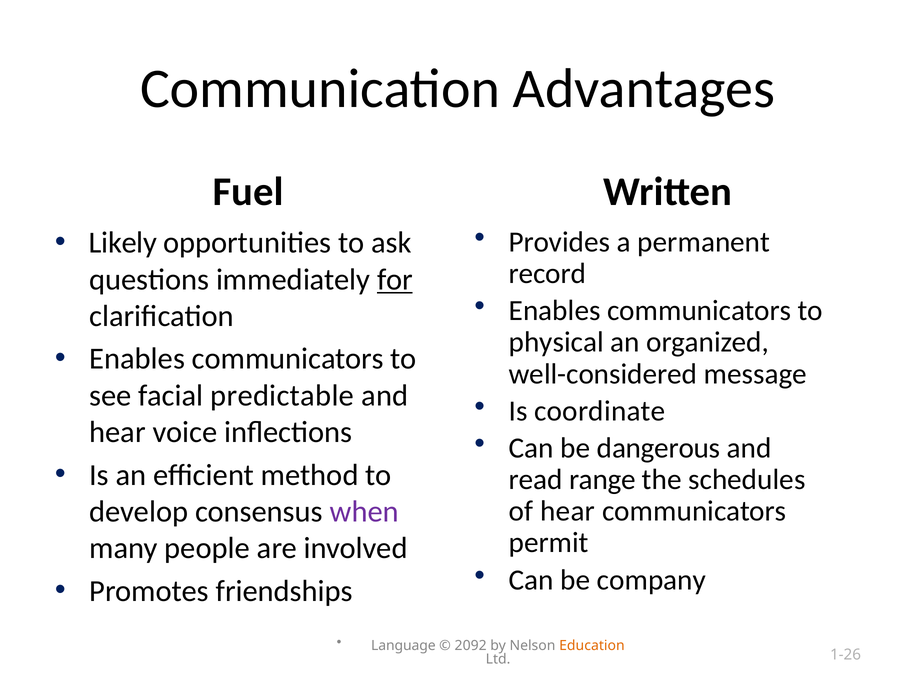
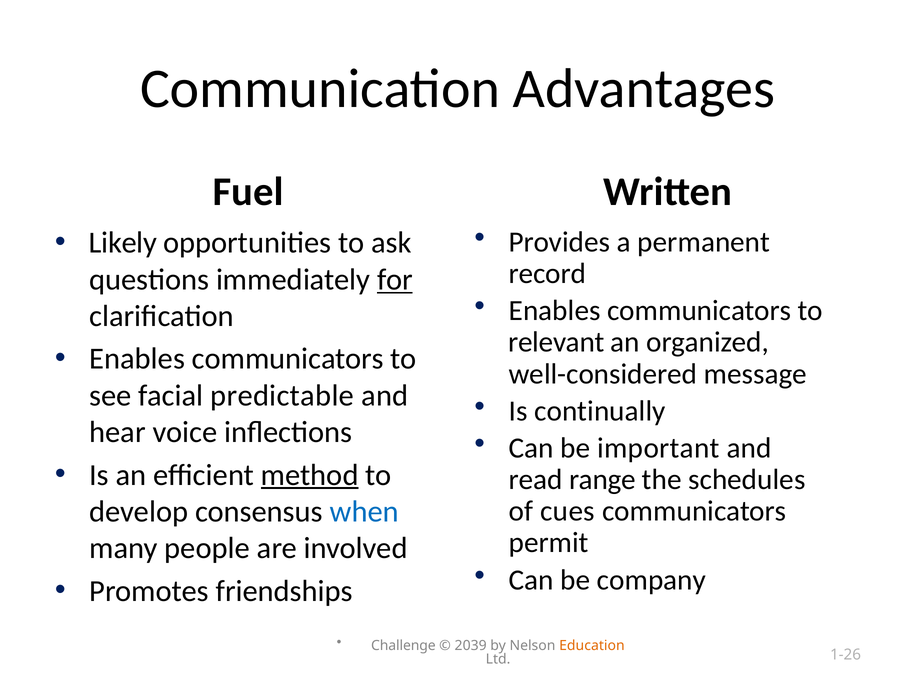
physical: physical -> relevant
coordinate: coordinate -> continually
dangerous: dangerous -> important
method underline: none -> present
when colour: purple -> blue
of hear: hear -> cues
Language: Language -> Challenge
2092: 2092 -> 2039
